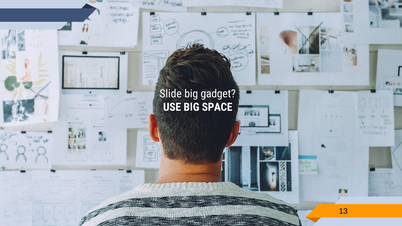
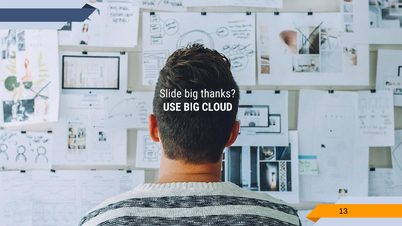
gadget: gadget -> thanks
SPACE: SPACE -> CLOUD
